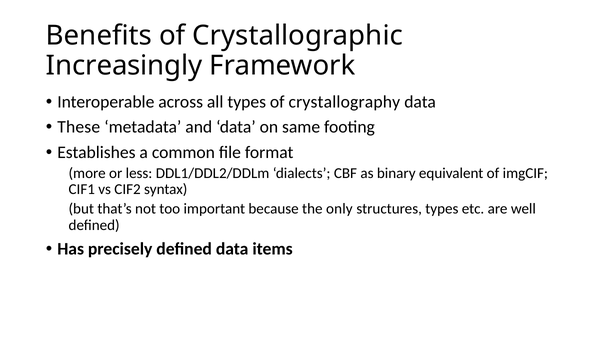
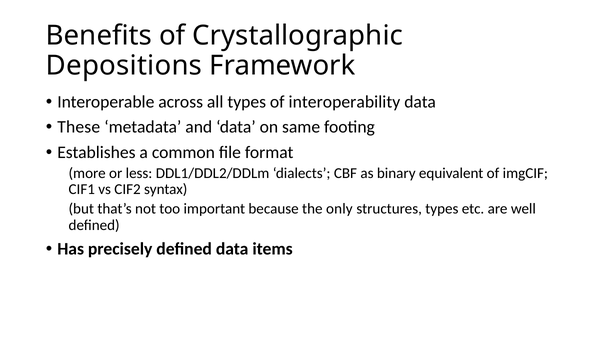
Increasingly: Increasingly -> Depositions
crystallography: crystallography -> interoperability
